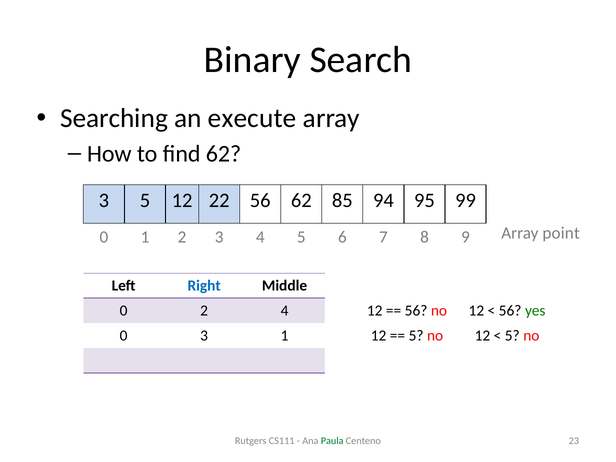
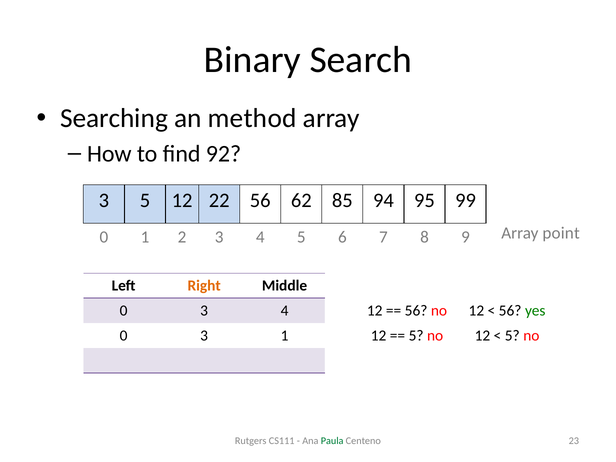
execute: execute -> method
find 62: 62 -> 92
Right colour: blue -> orange
2 at (204, 311): 2 -> 3
